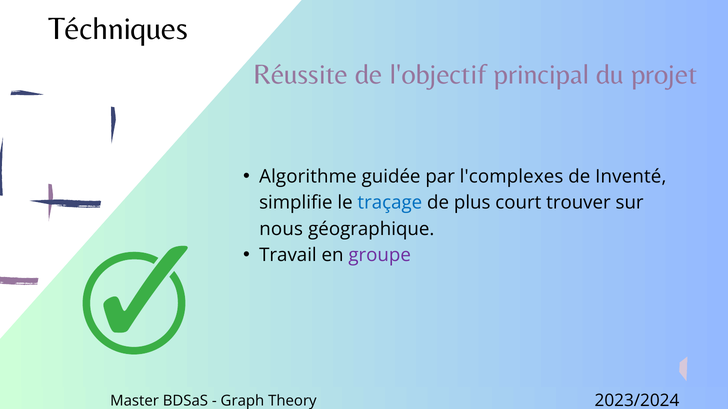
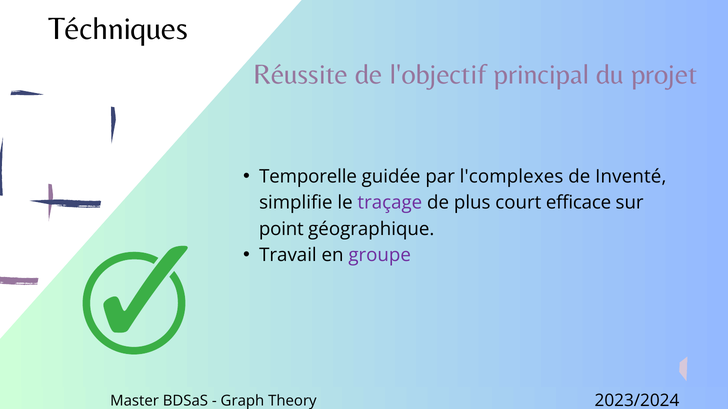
Algorithme: Algorithme -> Temporelle
traçage colour: blue -> purple
trouver: trouver -> efficace
nous: nous -> point
